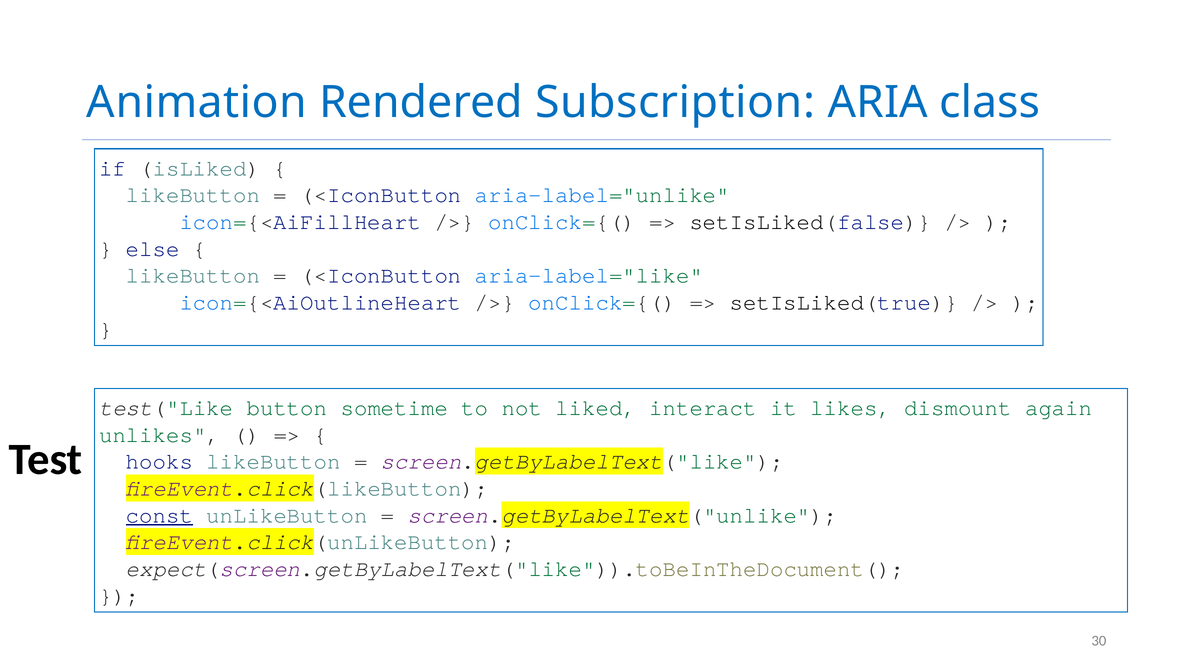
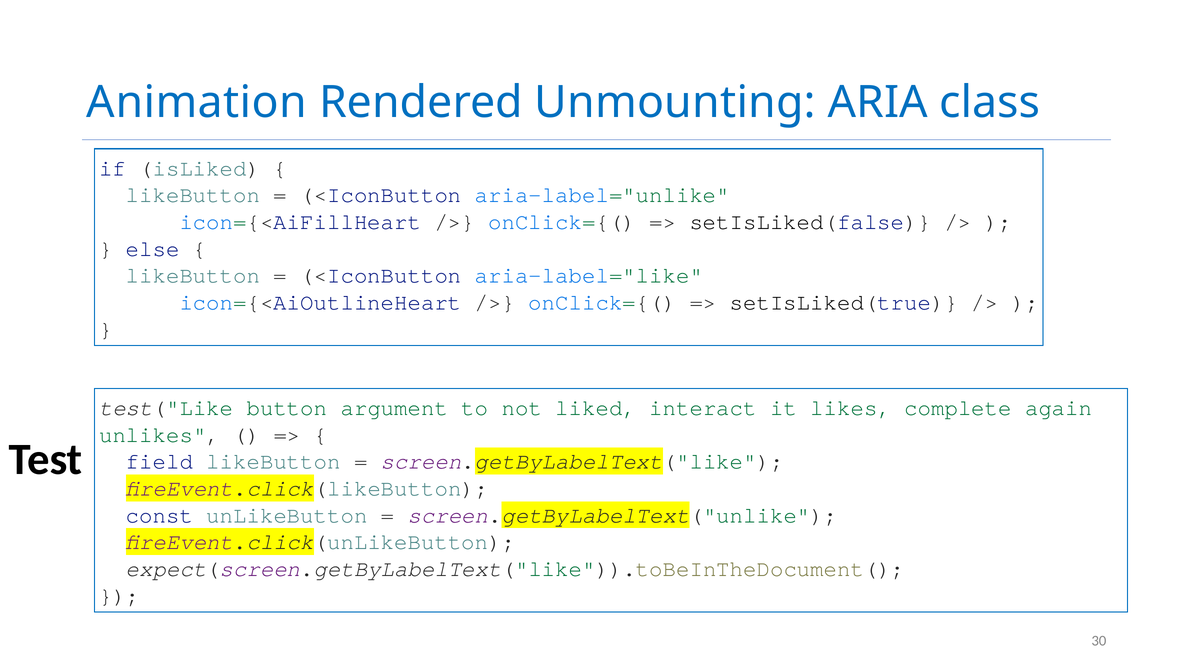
Subscription: Subscription -> Unmounting
sometime: sometime -> argument
dismount: dismount -> complete
hooks: hooks -> field
const underline: present -> none
